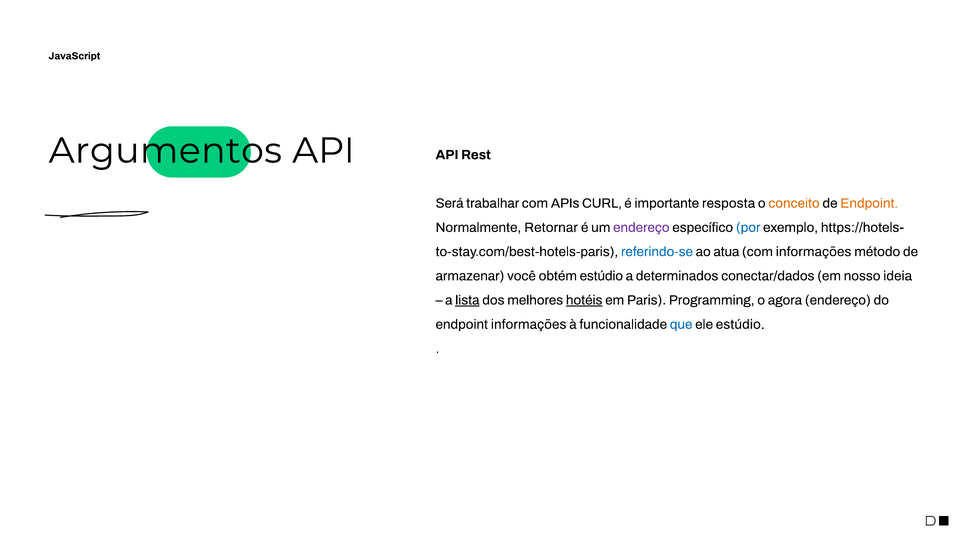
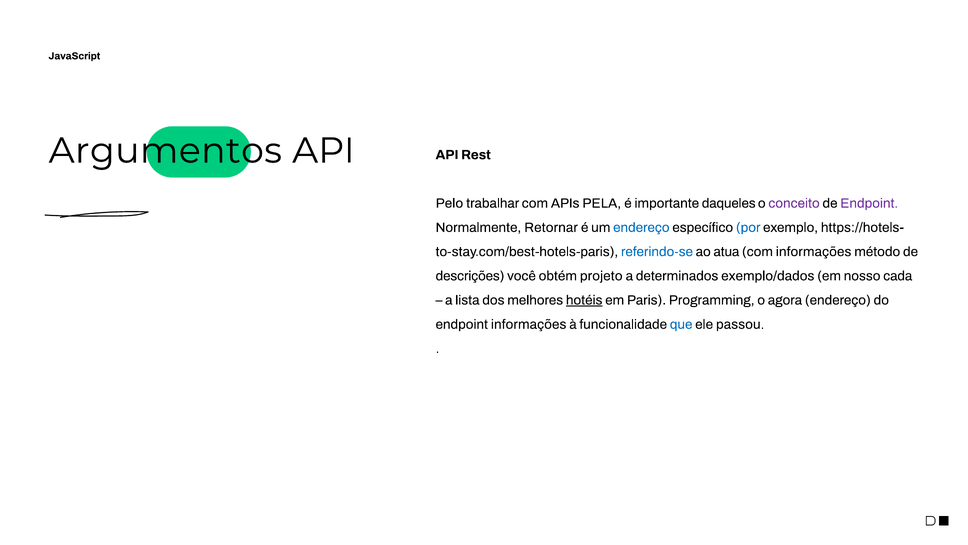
Será: Será -> Pelo
CURL: CURL -> PELA
resposta: resposta -> daqueles
conceito colour: orange -> purple
Endpoint at (869, 203) colour: orange -> purple
endereço at (641, 227) colour: purple -> blue
armazenar: armazenar -> descrições
obtém estúdio: estúdio -> projeto
conectar/dados: conectar/dados -> exemplo/dados
ideia: ideia -> cada
lista underline: present -> none
ele estúdio: estúdio -> passou
